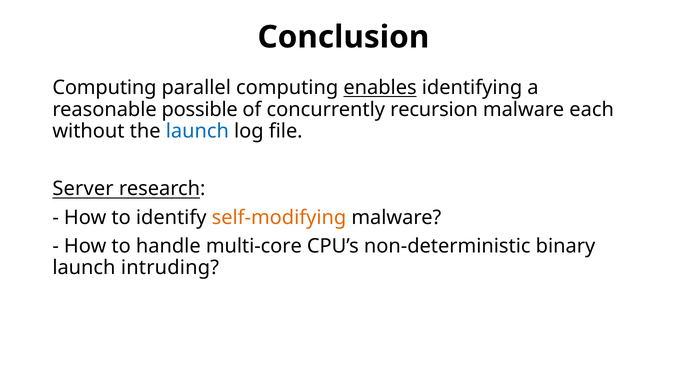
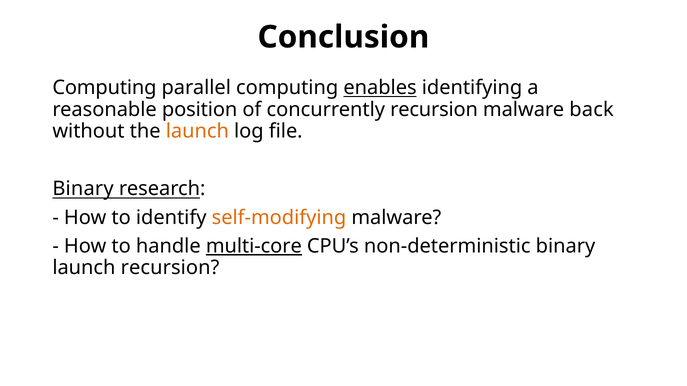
possible: possible -> position
each: each -> back
launch at (197, 131) colour: blue -> orange
Server at (83, 189): Server -> Binary
multi-core underline: none -> present
launch intruding: intruding -> recursion
